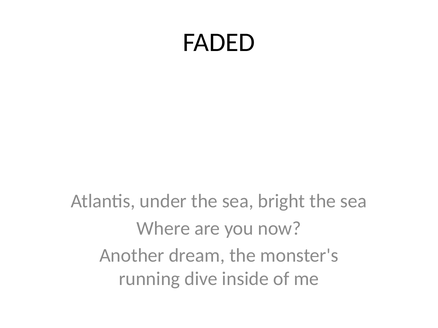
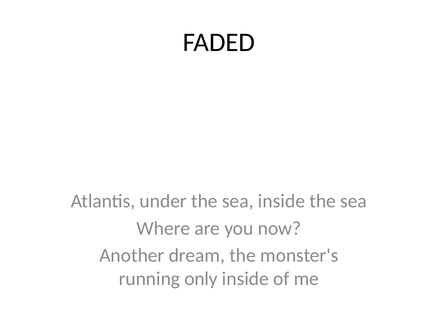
sea bright: bright -> inside
dive: dive -> only
